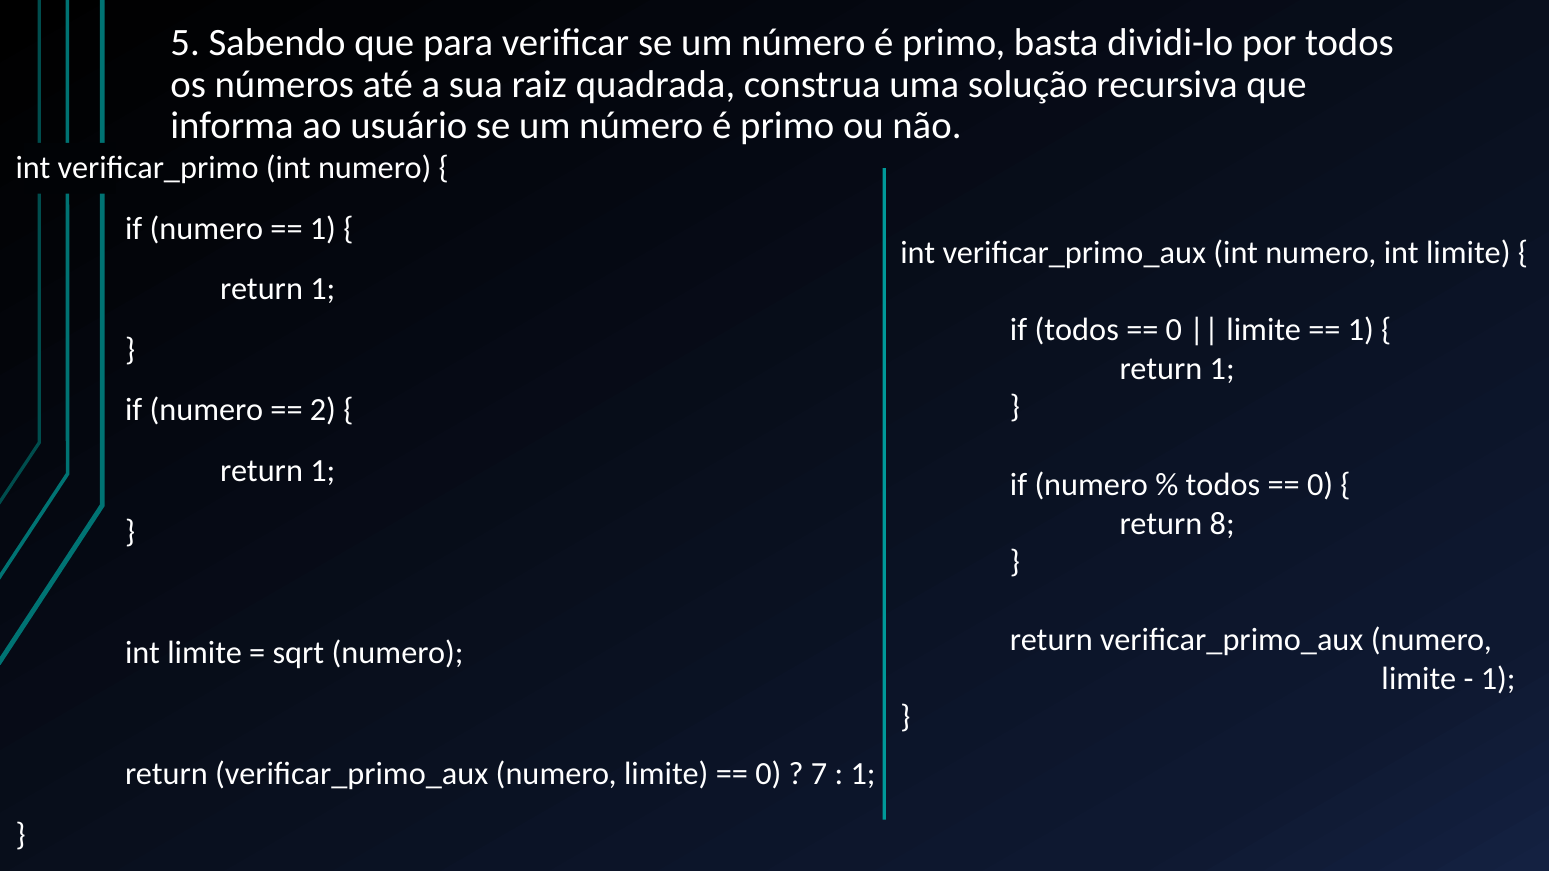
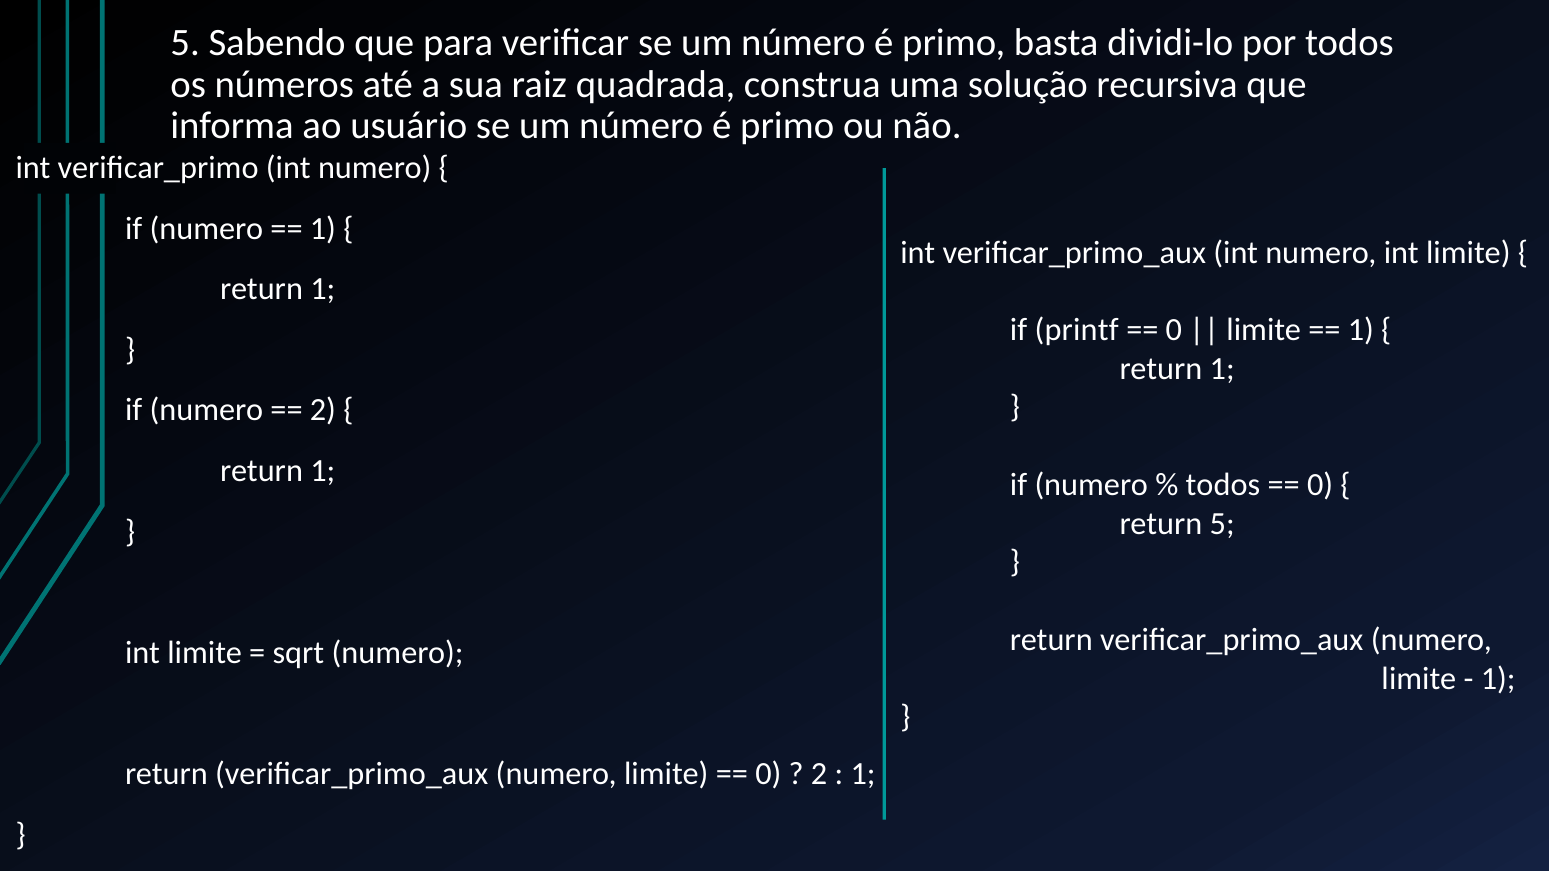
if todos: todos -> printf
return 8: 8 -> 5
7 at (819, 775): 7 -> 2
